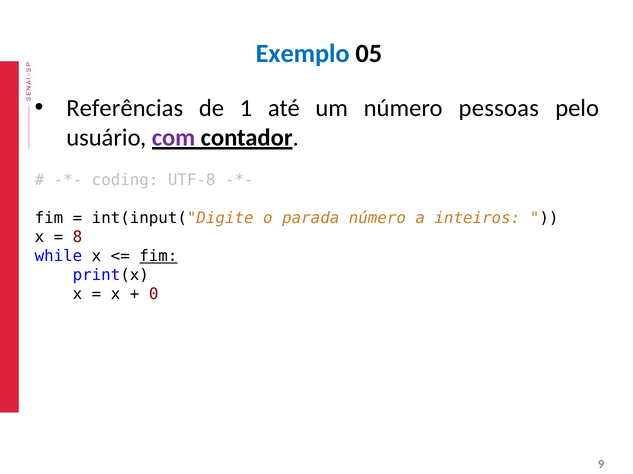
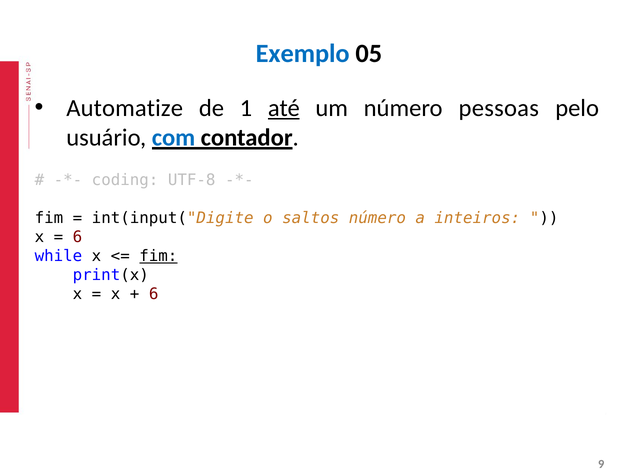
Referências: Referências -> Automatize
até underline: none -> present
com colour: purple -> blue
parada: parada -> saltos
8 at (77, 237): 8 -> 6
0 at (154, 294): 0 -> 6
